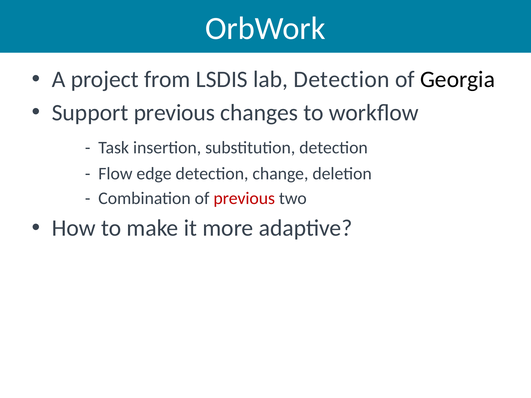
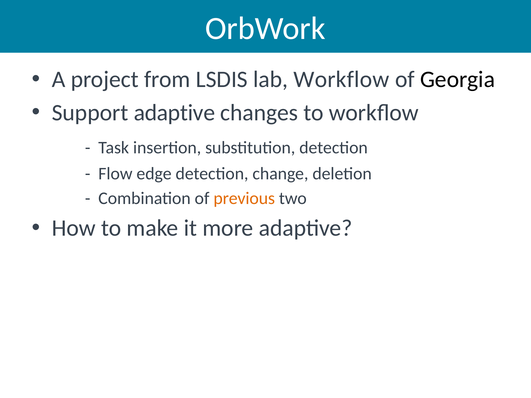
lab Detection: Detection -> Workflow
Support previous: previous -> adaptive
previous at (244, 198) colour: red -> orange
